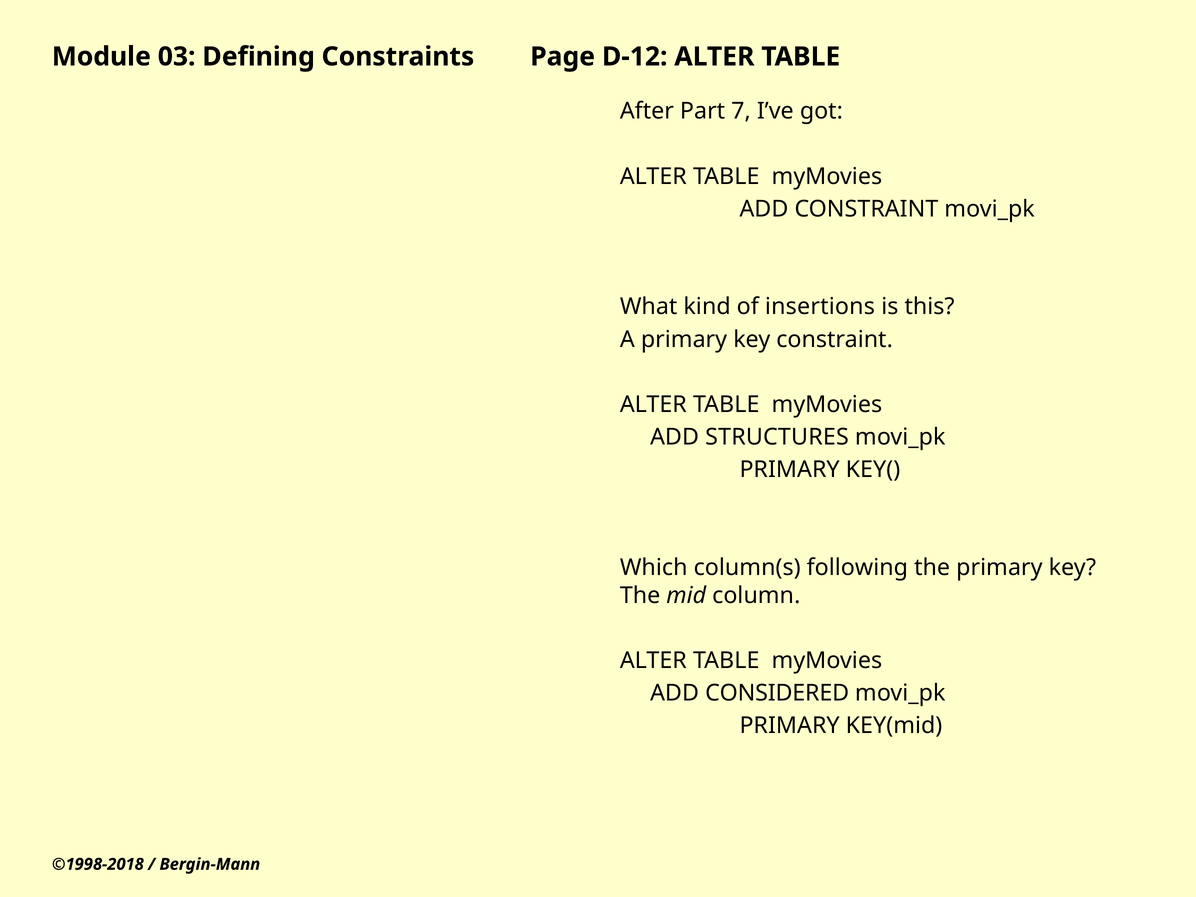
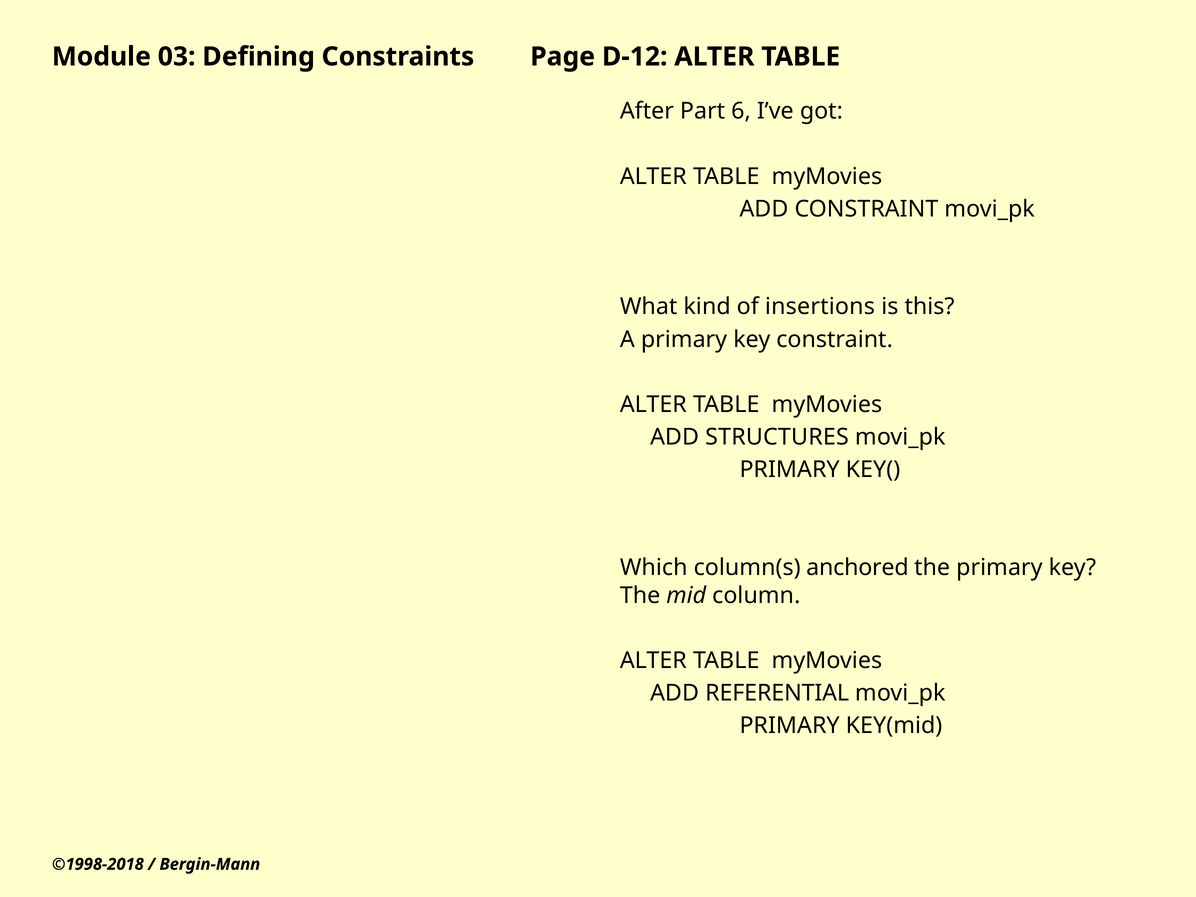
7: 7 -> 6
following: following -> anchored
CONSIDERED: CONSIDERED -> REFERENTIAL
